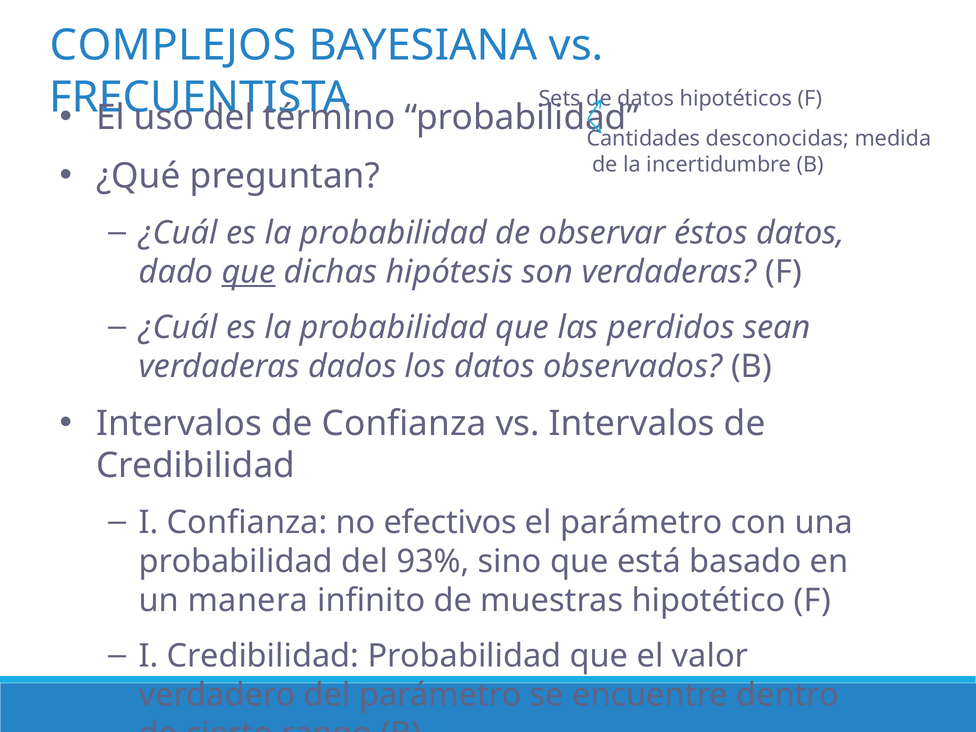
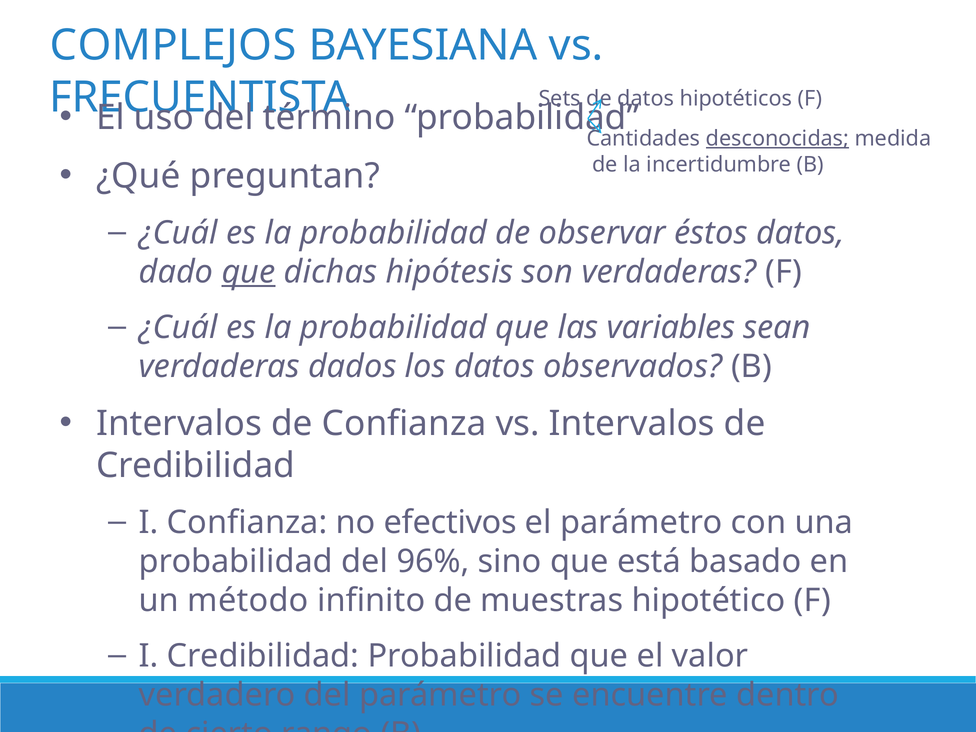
desconocidas underline: none -> present
perdidos: perdidos -> variables
93%: 93% -> 96%
manera: manera -> método
